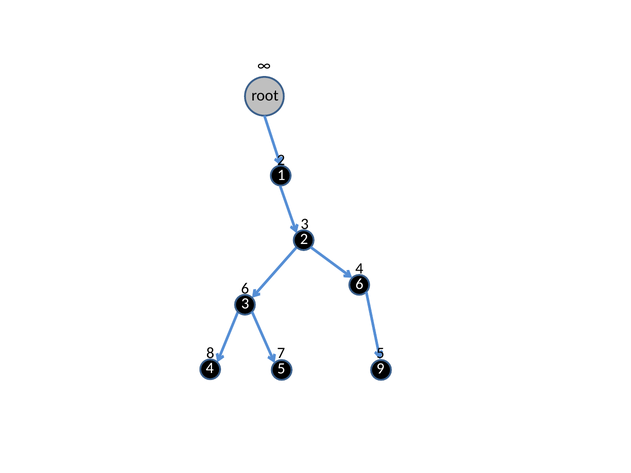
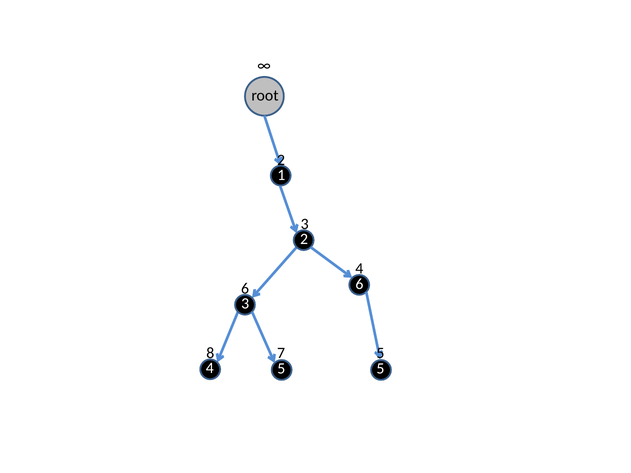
9 at (380, 369): 9 -> 5
